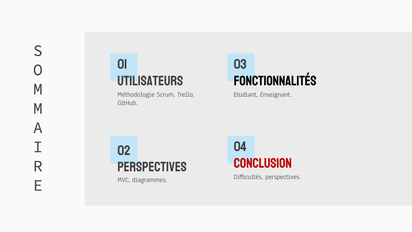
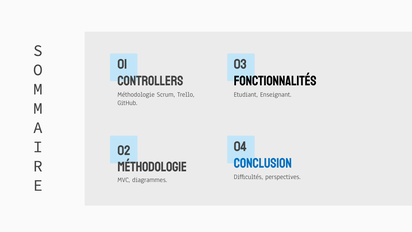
Utilisateurs: Utilisateurs -> Controllers
CONCLUSION colour: red -> blue
Perspectives at (152, 167): Perspectives -> Méthodologie
